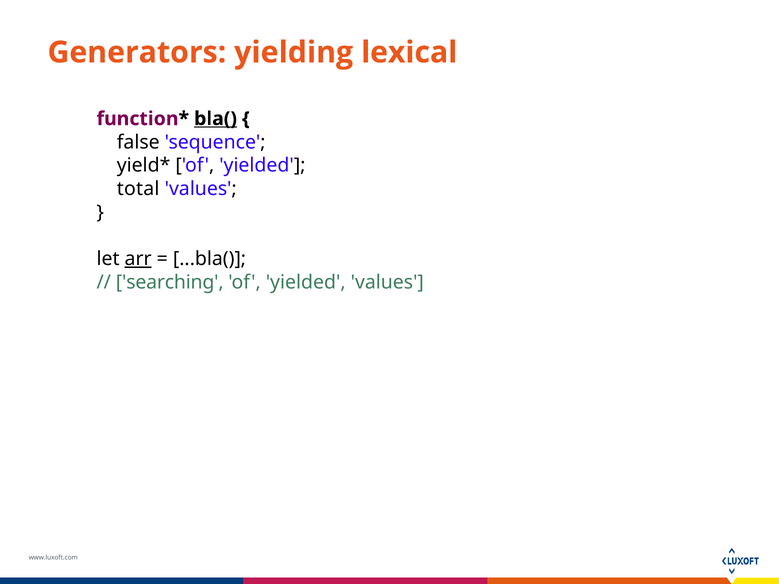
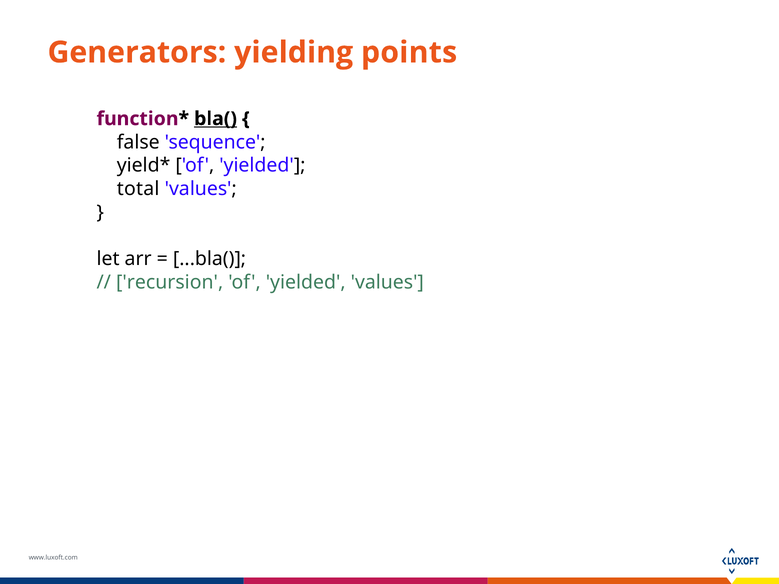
lexical: lexical -> points
arr underline: present -> none
searching: searching -> recursion
